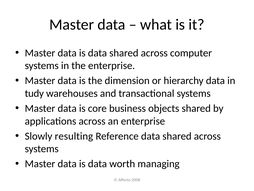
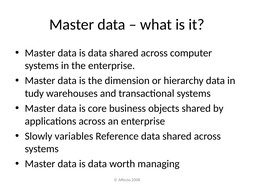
resulting: resulting -> variables
